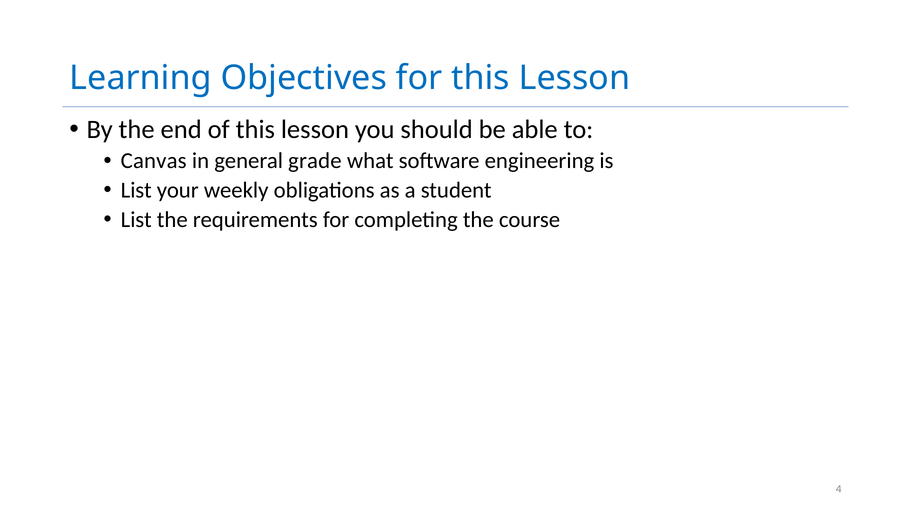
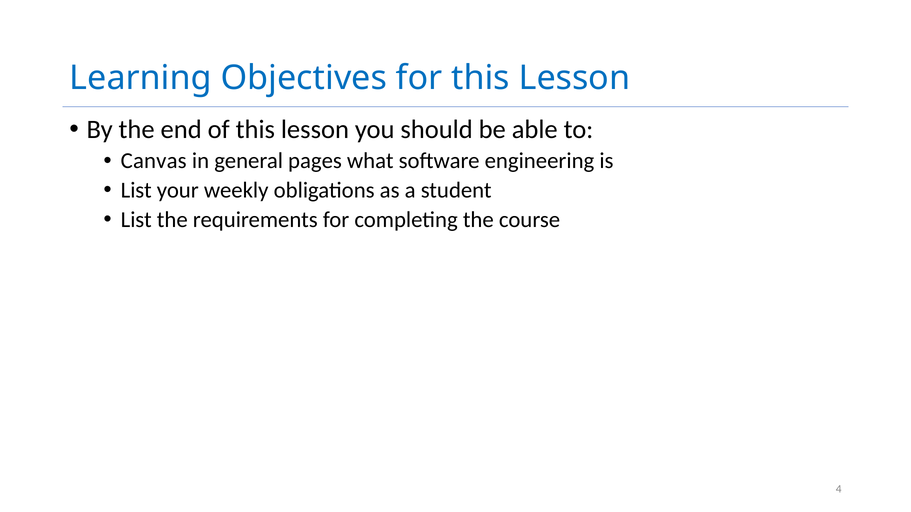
grade: grade -> pages
